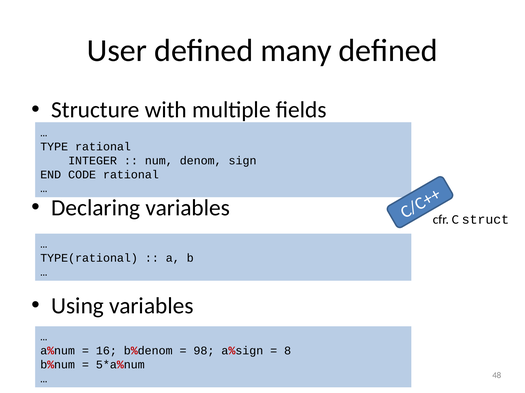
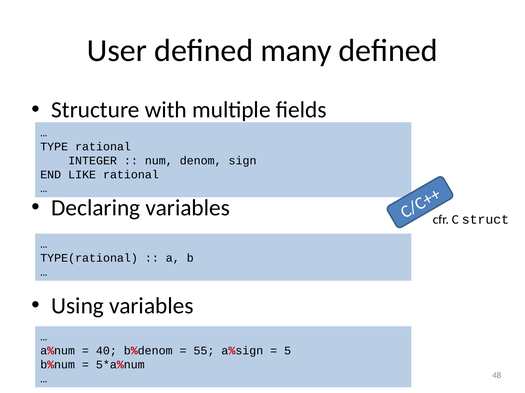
CODE: CODE -> LIKE
16: 16 -> 40
98: 98 -> 55
8: 8 -> 5
